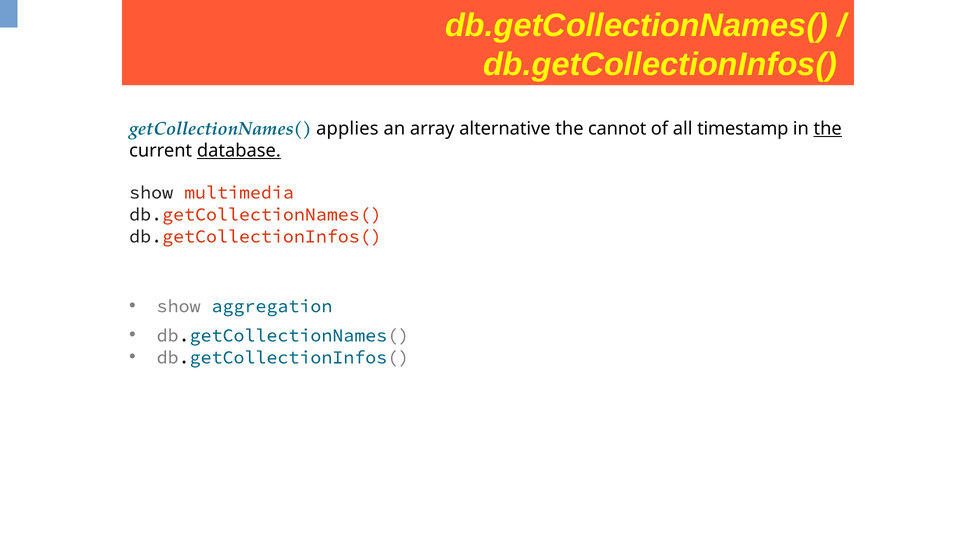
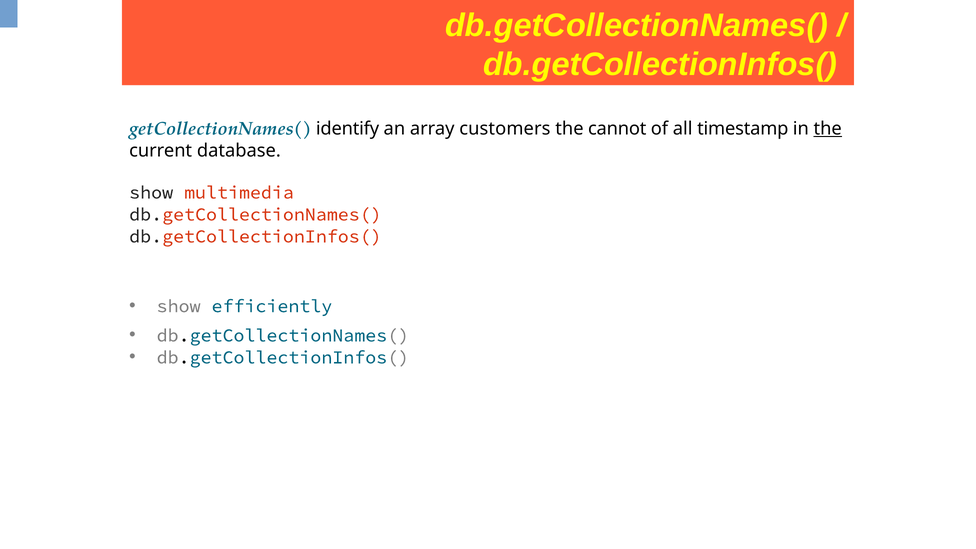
applies: applies -> identify
alternative: alternative -> customers
database underline: present -> none
aggregation: aggregation -> efficiently
